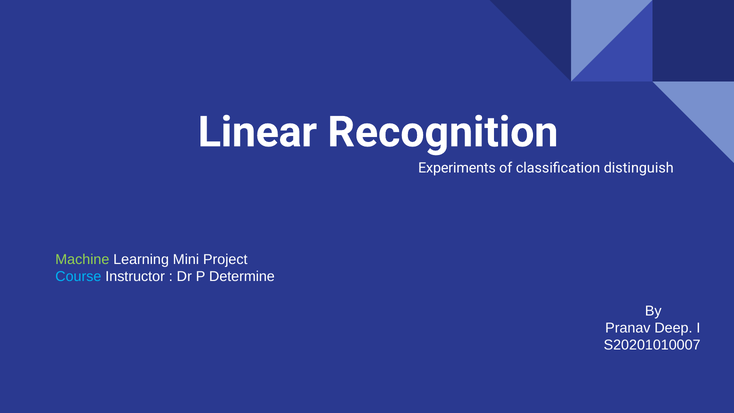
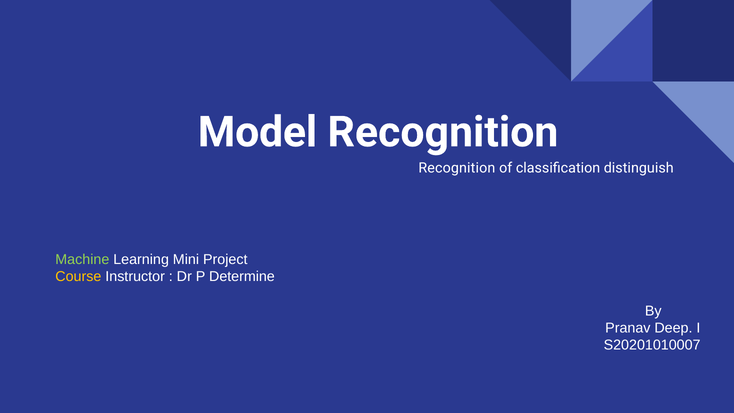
Linear: Linear -> Model
Experiments at (457, 168): Experiments -> Recognition
Course colour: light blue -> yellow
